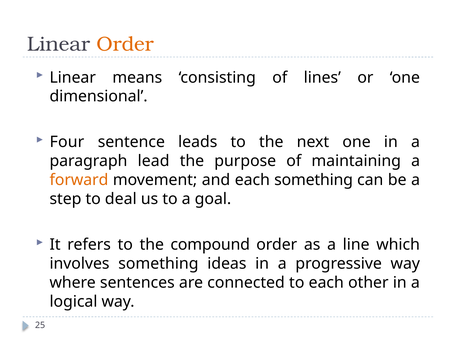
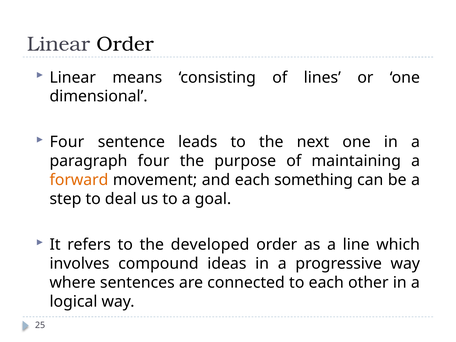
Order at (125, 44) colour: orange -> black
paragraph lead: lead -> four
compound: compound -> developed
involves something: something -> compound
